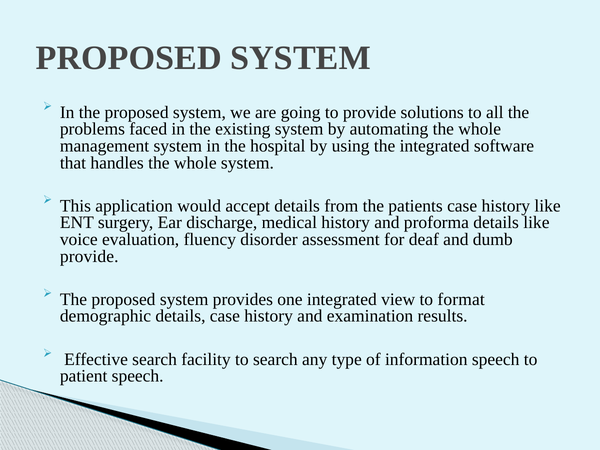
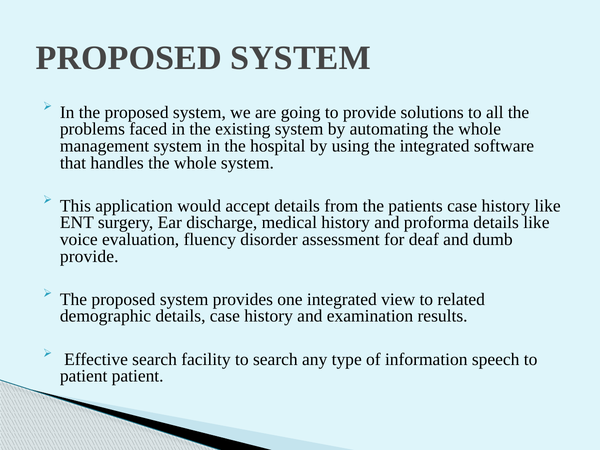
format: format -> related
patient speech: speech -> patient
